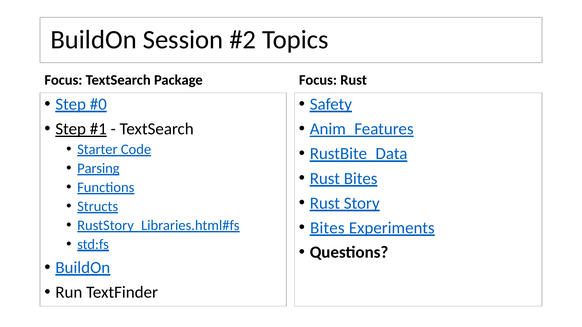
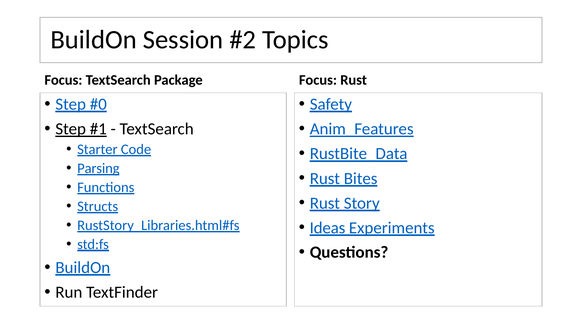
Bites at (327, 228): Bites -> Ideas
